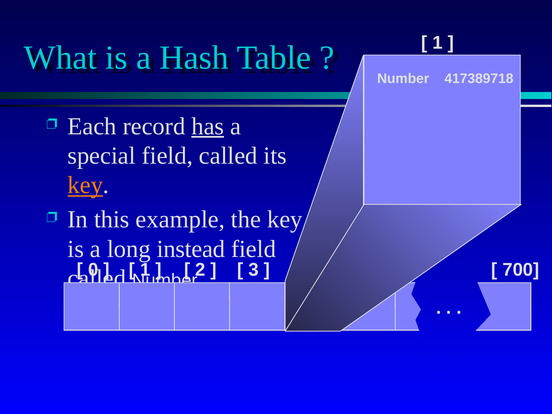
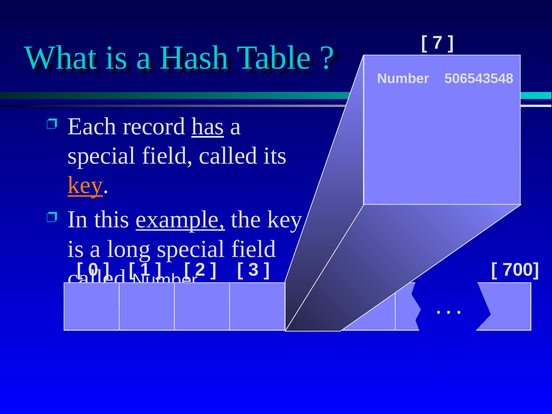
1 at (438, 43): 1 -> 7
417389718: 417389718 -> 506543548
example underline: none -> present
long instead: instead -> special
